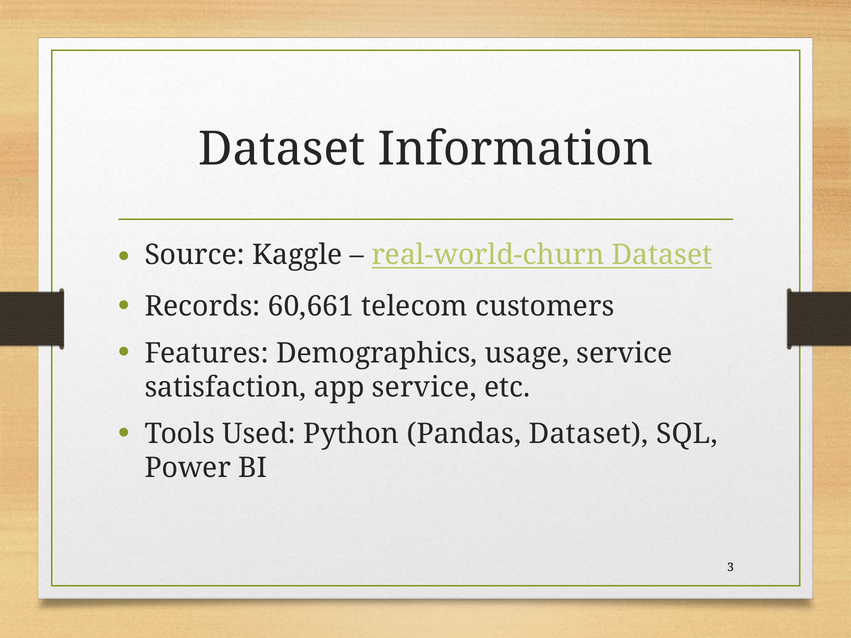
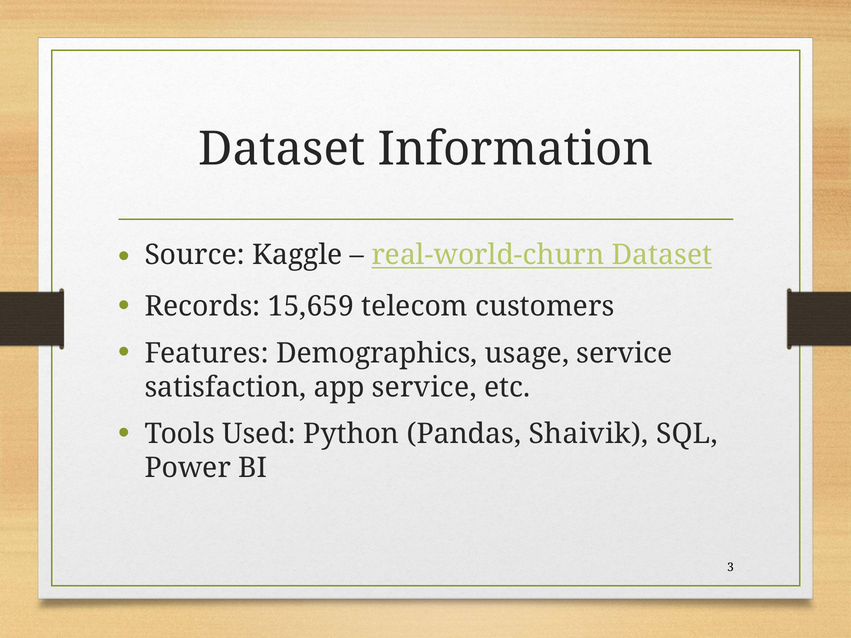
60,661: 60,661 -> 15,659
Pandas Dataset: Dataset -> Shaivik
